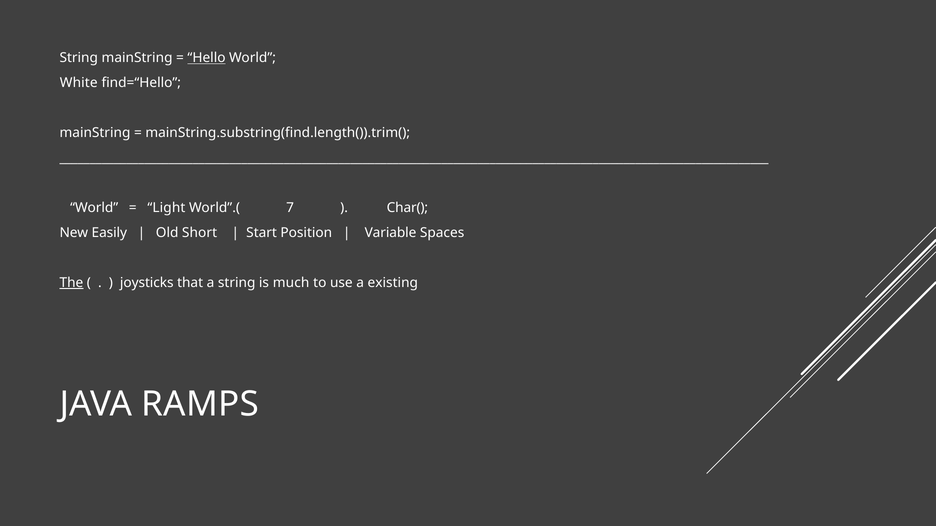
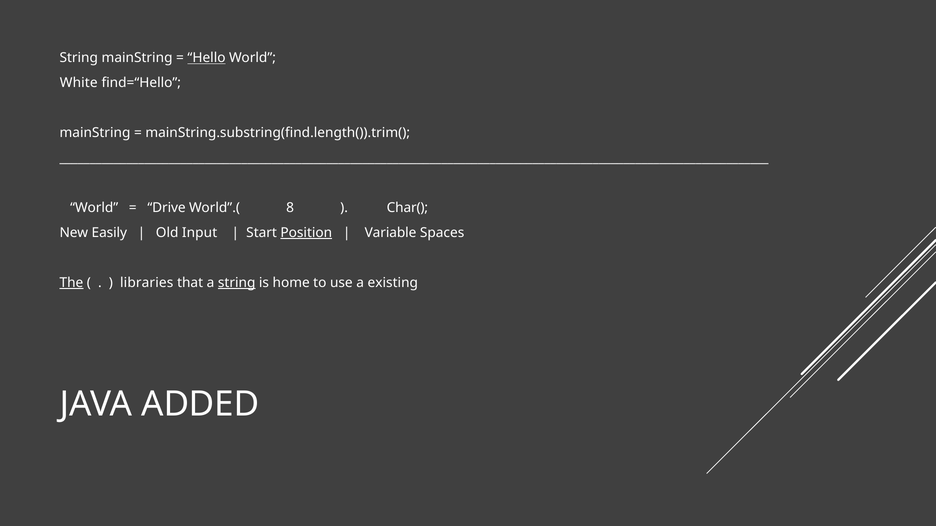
Light: Light -> Drive
7: 7 -> 8
Short: Short -> Input
Position underline: none -> present
joysticks: joysticks -> libraries
string at (237, 283) underline: none -> present
much: much -> home
RAMPS: RAMPS -> ADDED
